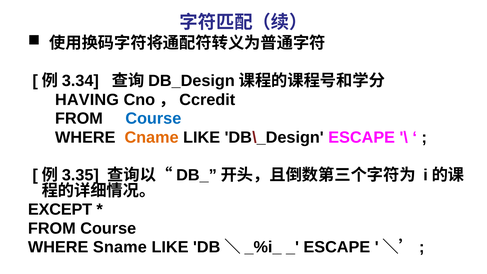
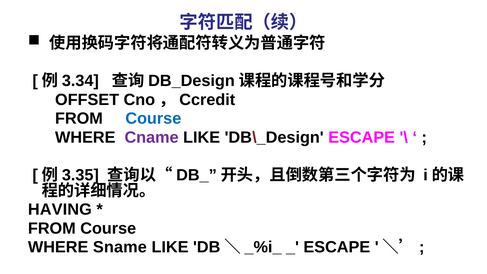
HAVING: HAVING -> OFFSET
Cname colour: orange -> purple
EXCEPT: EXCEPT -> HAVING
